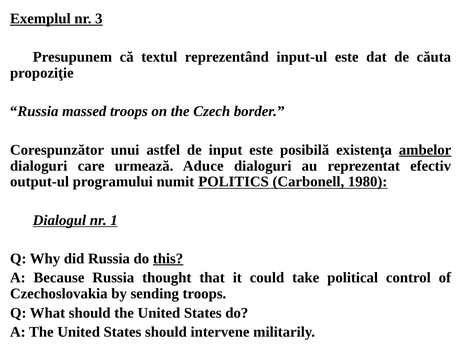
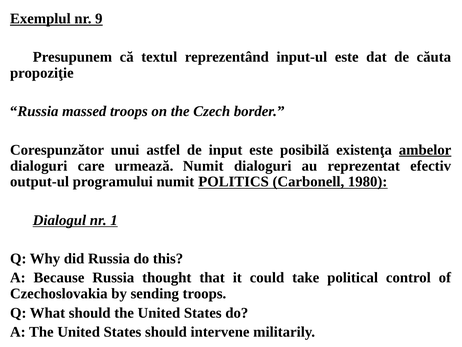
3: 3 -> 9
urmează Aduce: Aduce -> Numit
this underline: present -> none
